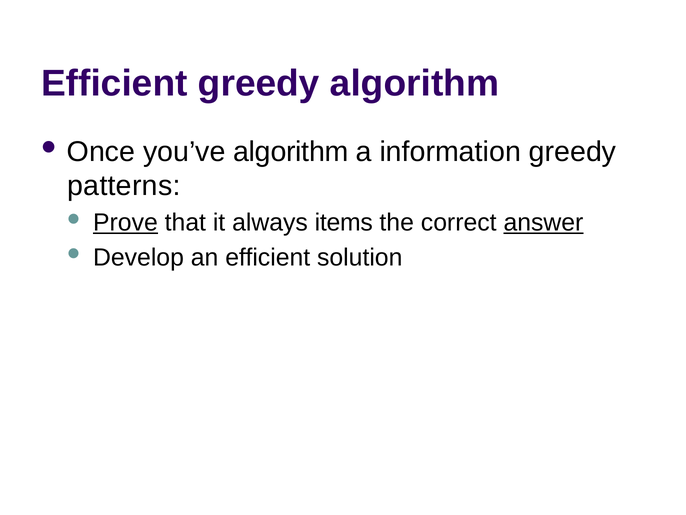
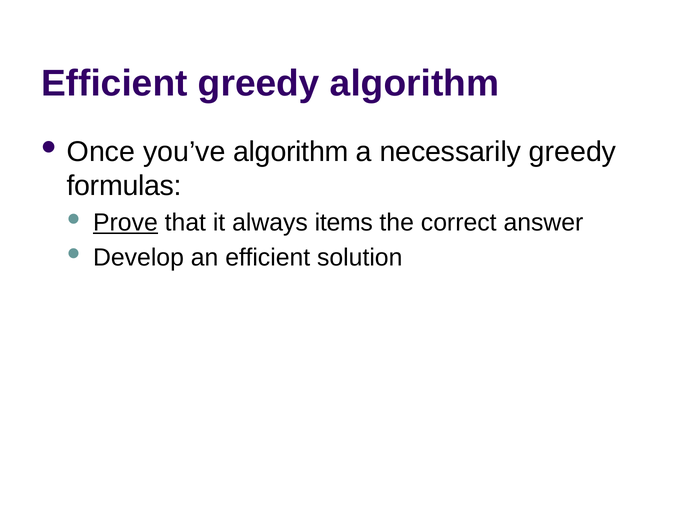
information: information -> necessarily
patterns: patterns -> formulas
answer underline: present -> none
